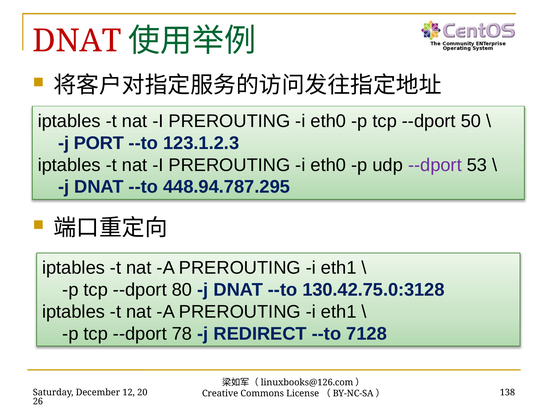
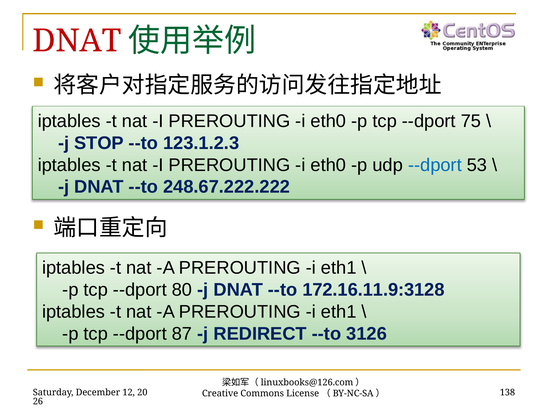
50: 50 -> 75
PORT: PORT -> STOP
--dport at (435, 165) colour: purple -> blue
448.94.787.295: 448.94.787.295 -> 248.67.222.222
130.42.75.0:3128: 130.42.75.0:3128 -> 172.16.11.9:3128
78: 78 -> 87
7128: 7128 -> 3126
